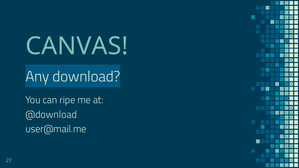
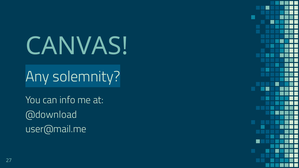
download: download -> solemnity
ripe: ripe -> info
